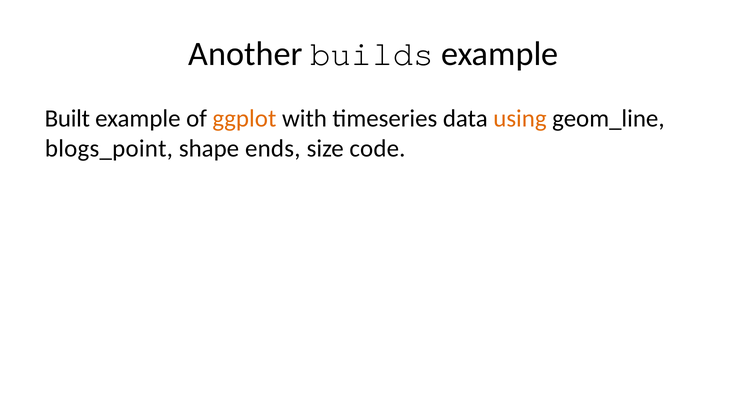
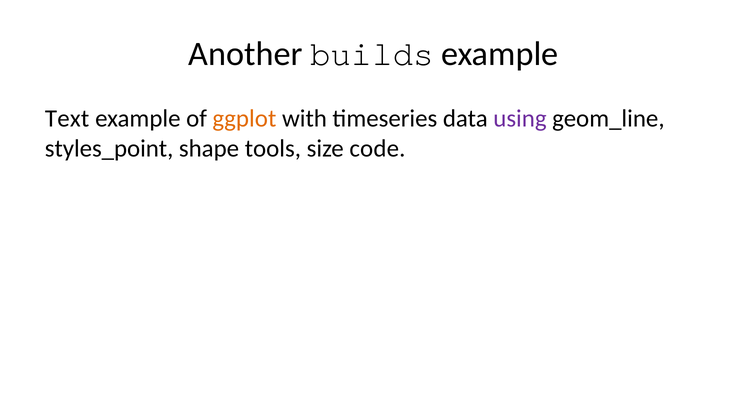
Built: Built -> Text
using colour: orange -> purple
blogs_point: blogs_point -> styles_point
ends: ends -> tools
